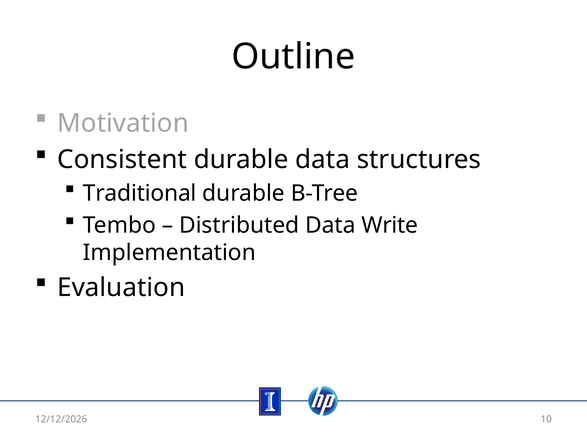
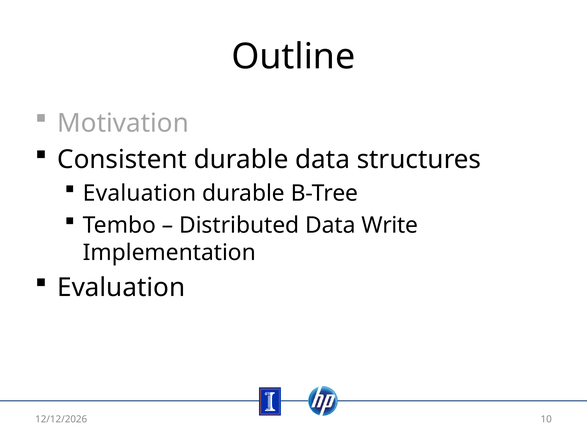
Traditional at (140, 193): Traditional -> Evaluation
